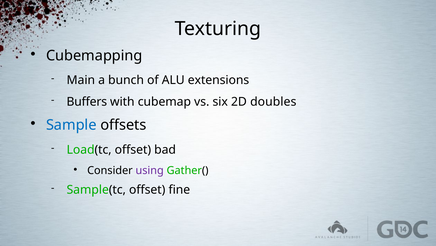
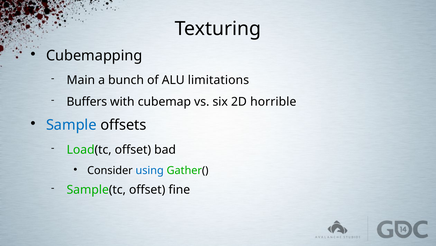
extensions: extensions -> limitations
doubles: doubles -> horrible
using colour: purple -> blue
